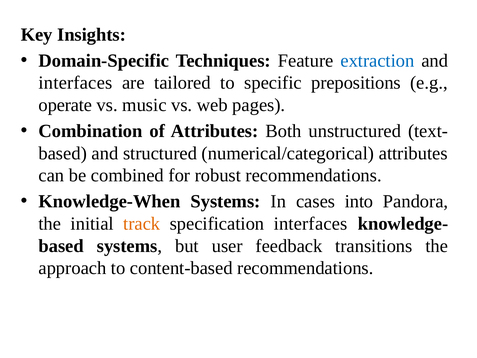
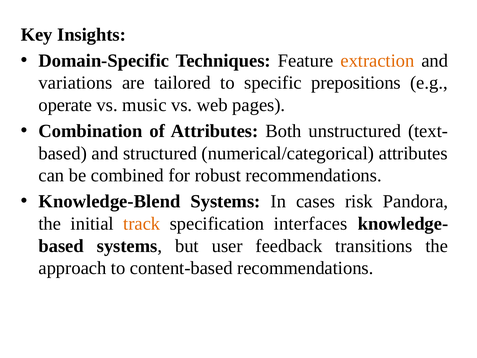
extraction colour: blue -> orange
interfaces at (75, 83): interfaces -> variations
Knowledge-When: Knowledge-When -> Knowledge-Blend
into: into -> risk
